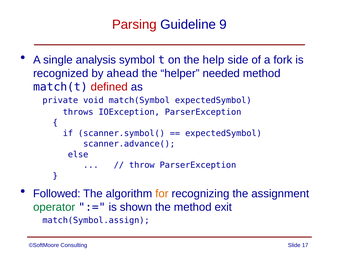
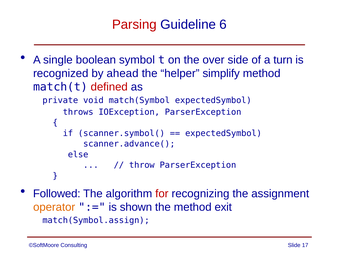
9: 9 -> 6
analysis: analysis -> boolean
help: help -> over
fork: fork -> turn
needed: needed -> simplify
for colour: orange -> red
operator colour: green -> orange
